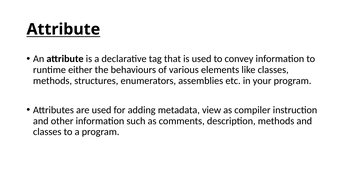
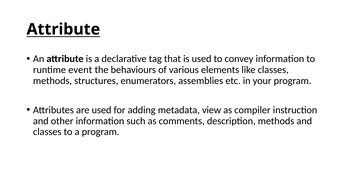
either: either -> event
